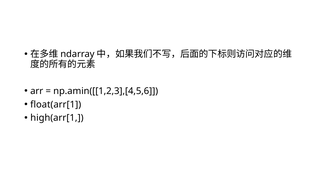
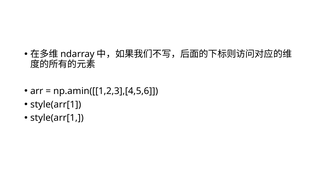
float(arr[1 at (56, 104): float(arr[1 -> style(arr[1
high(arr[1 at (57, 117): high(arr[1 -> style(arr[1
